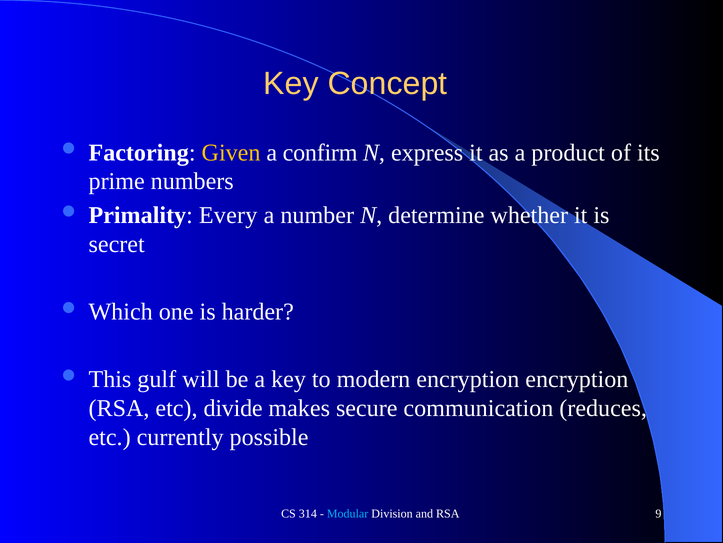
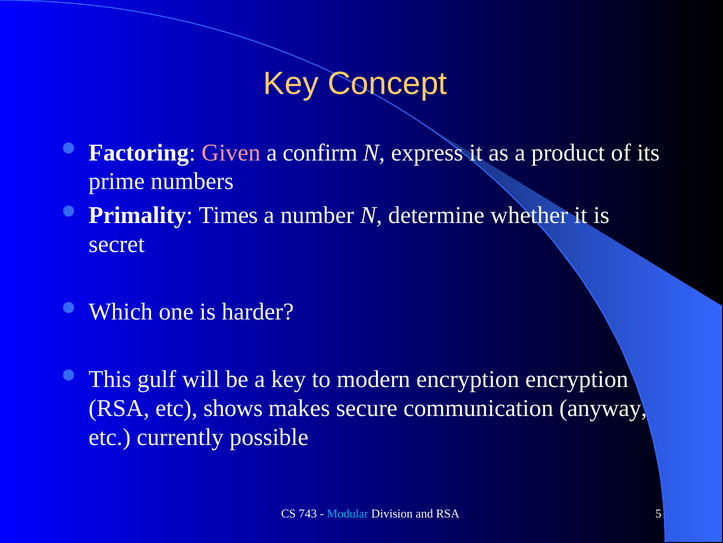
Given colour: yellow -> pink
Every: Every -> Times
divide: divide -> shows
reduces: reduces -> anyway
314: 314 -> 743
9: 9 -> 5
